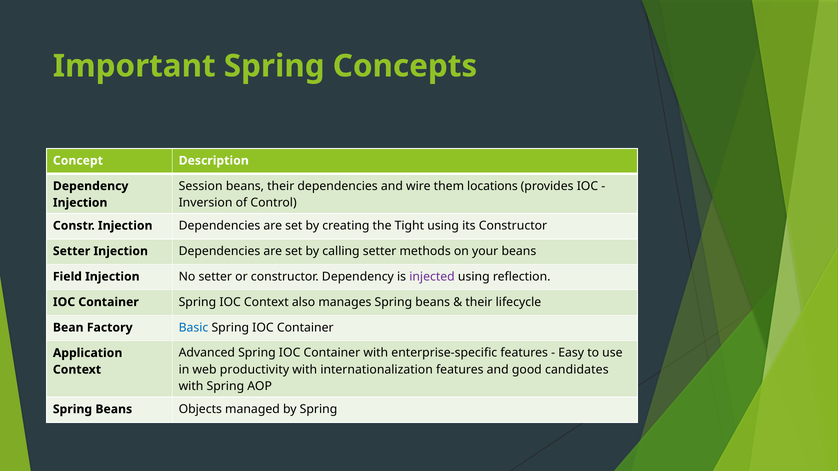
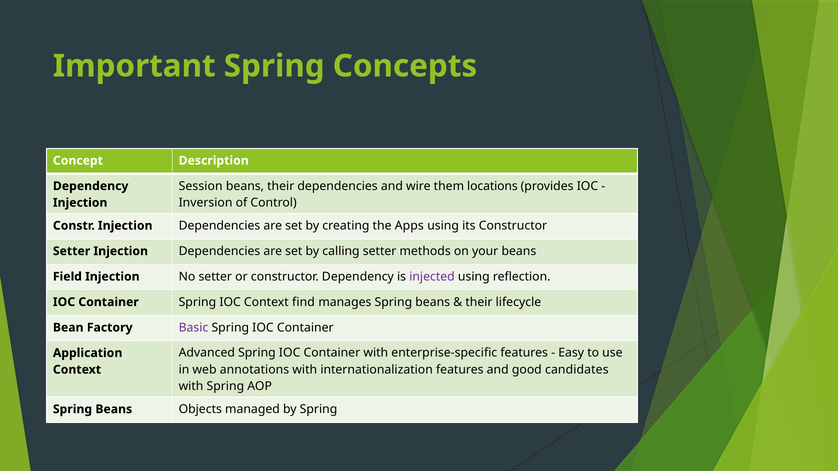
Tight: Tight -> Apps
also: also -> find
Basic colour: blue -> purple
productivity: productivity -> annotations
